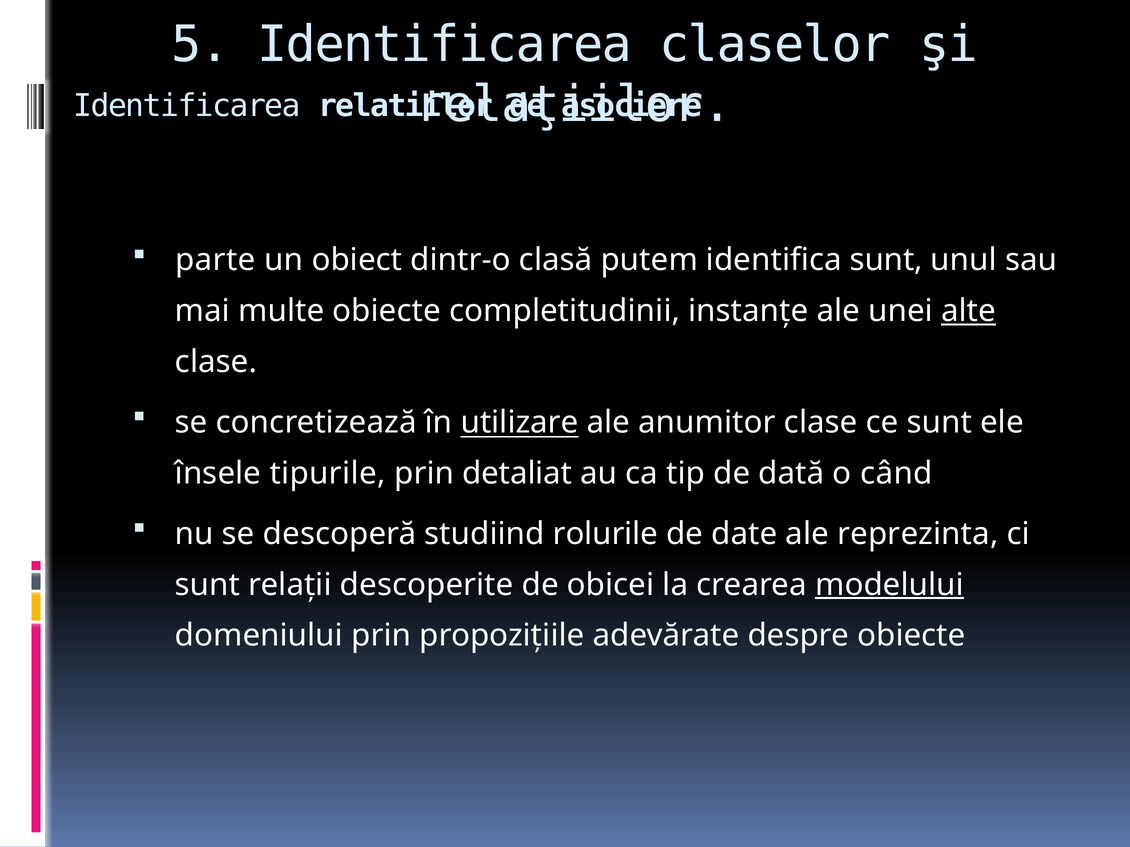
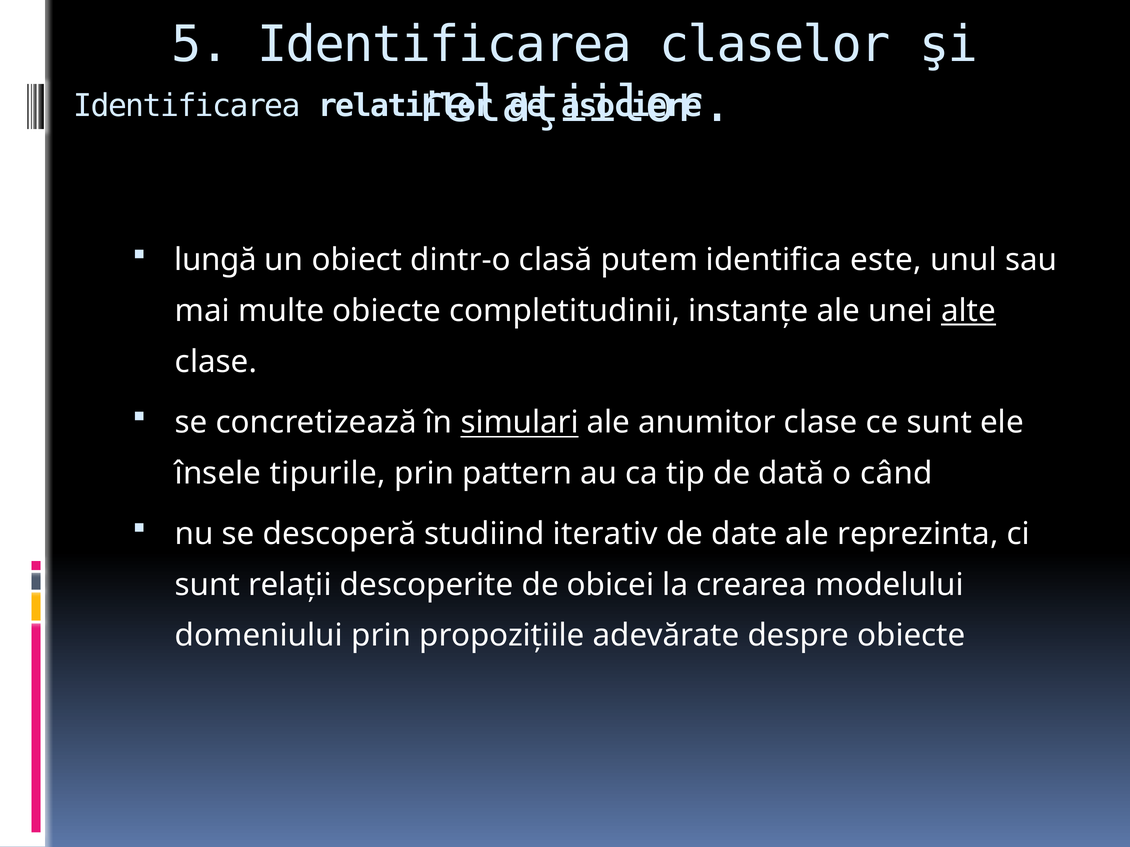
parte: parte -> lungă
identifica sunt: sunt -> este
utilizare: utilizare -> simulari
detaliat: detaliat -> pattern
rolurile: rolurile -> iterativ
modelului underline: present -> none
